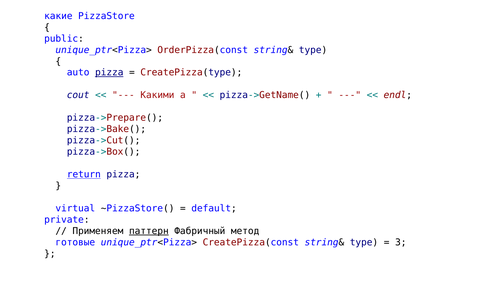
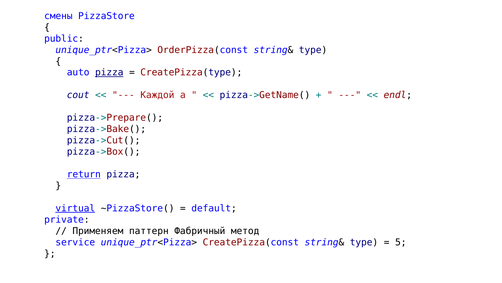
какие: какие -> смены
Какими: Какими -> Каждой
virtual underline: none -> present
паттерн underline: present -> none
готовые: готовые -> service
3: 3 -> 5
